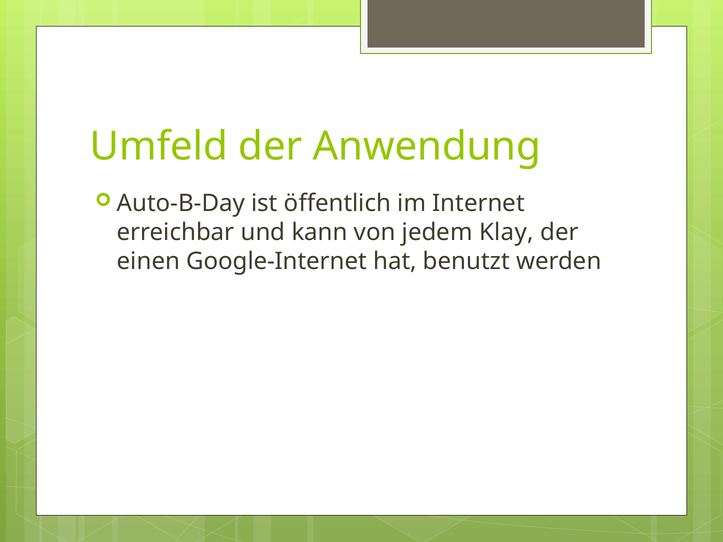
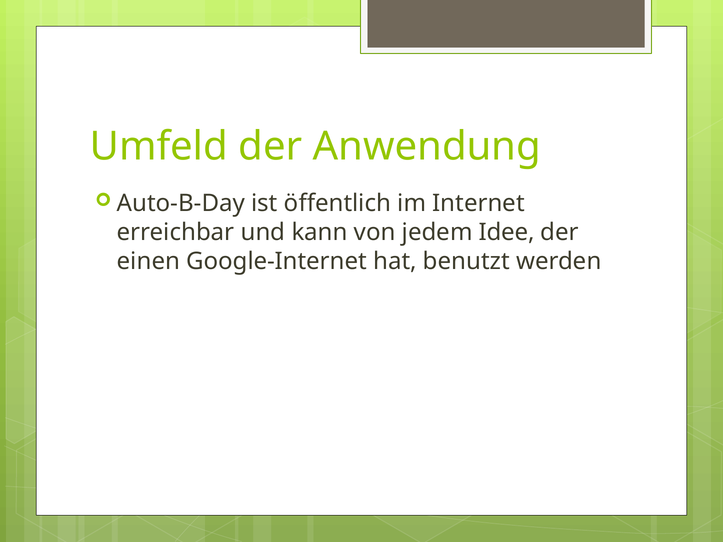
Klay: Klay -> Idee
